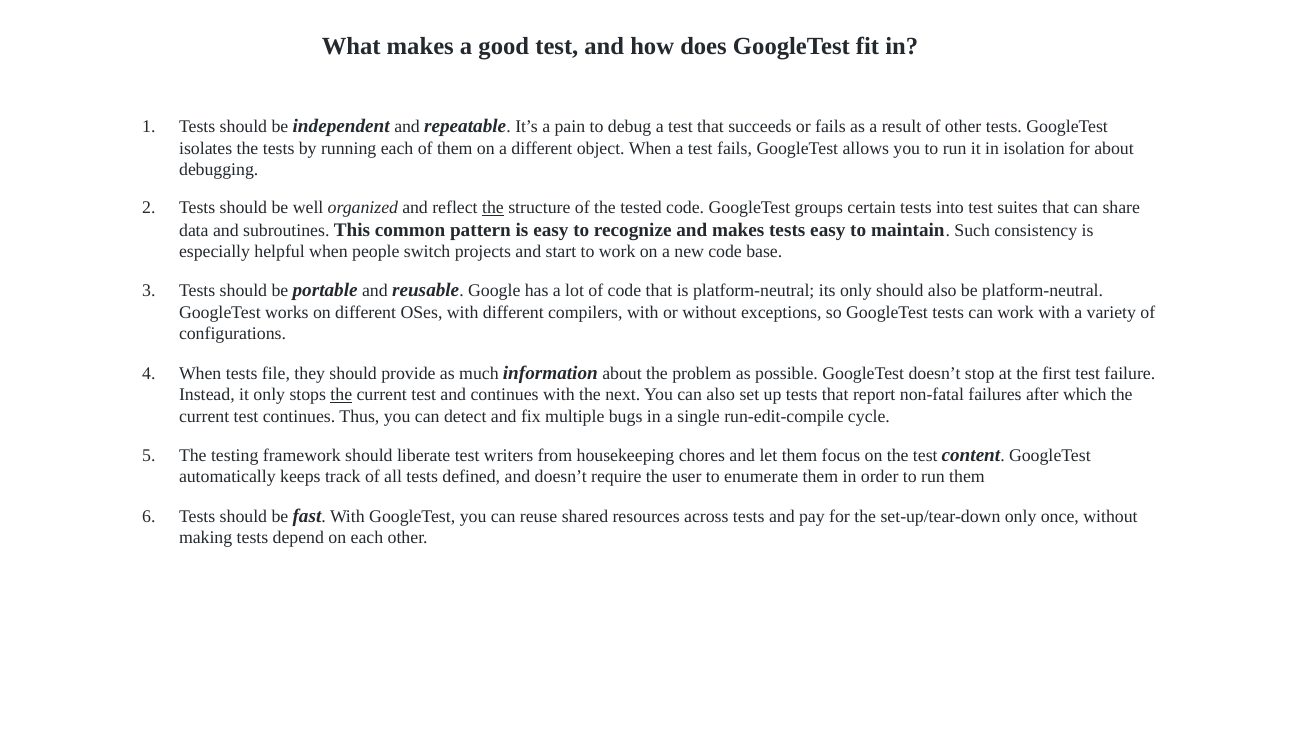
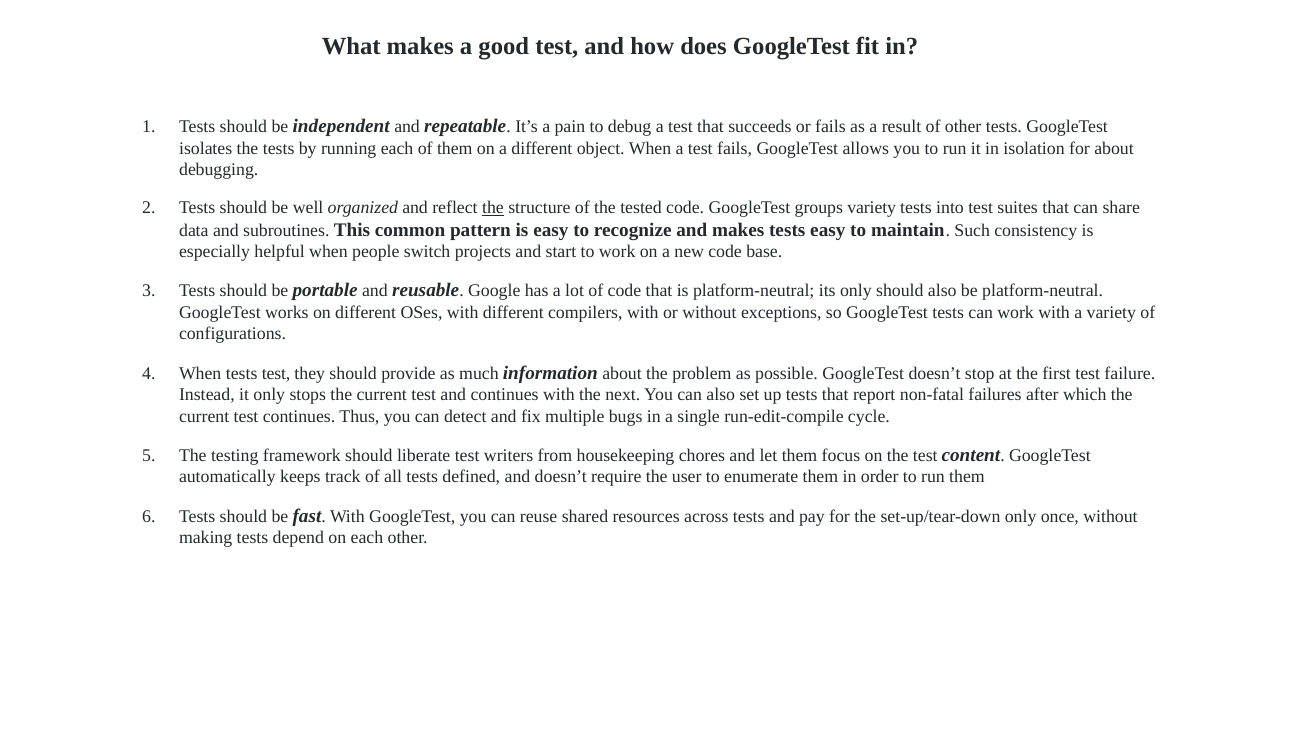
groups certain: certain -> variety
tests file: file -> test
the at (341, 395) underline: present -> none
